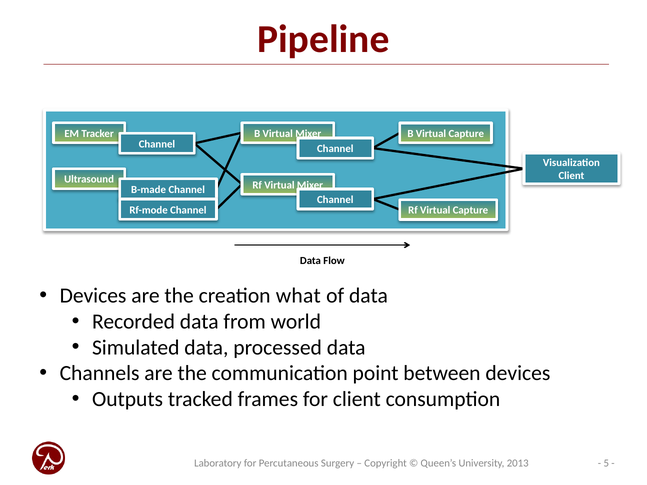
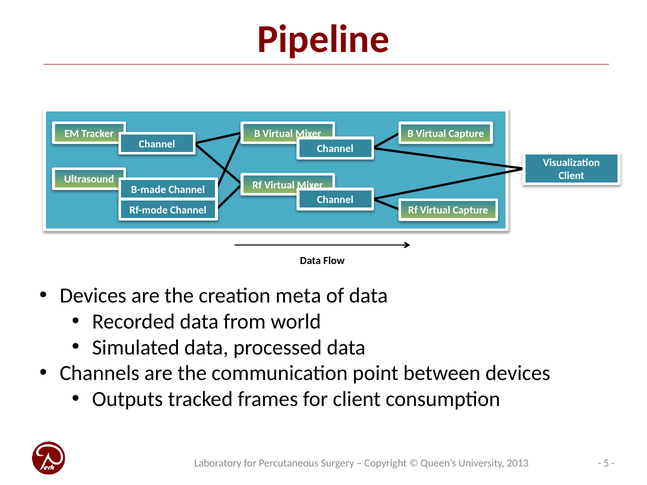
what: what -> meta
